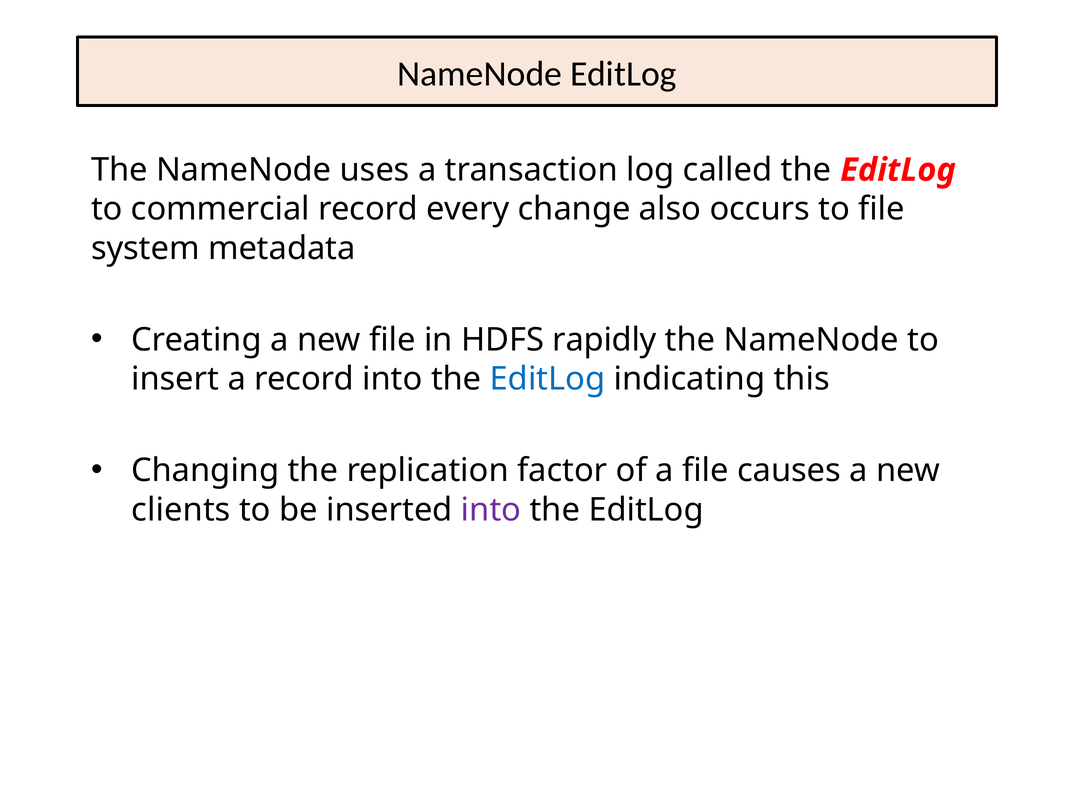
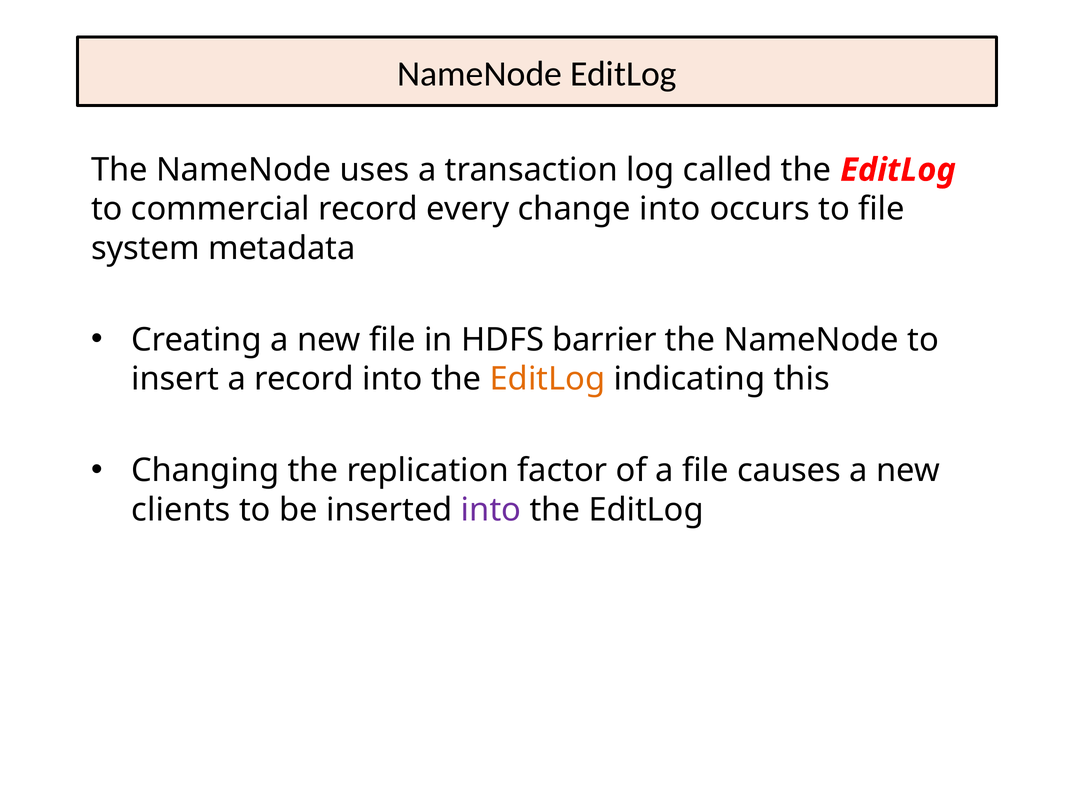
change also: also -> into
rapidly: rapidly -> barrier
EditLog at (548, 379) colour: blue -> orange
